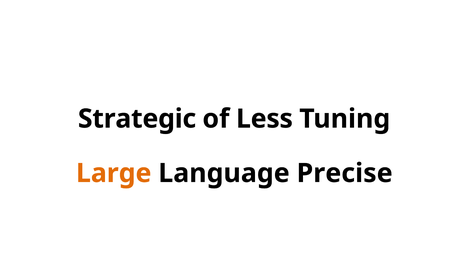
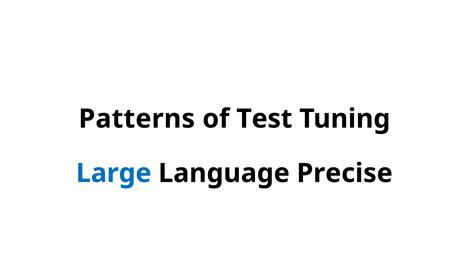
Strategic: Strategic -> Patterns
Less: Less -> Test
Large colour: orange -> blue
